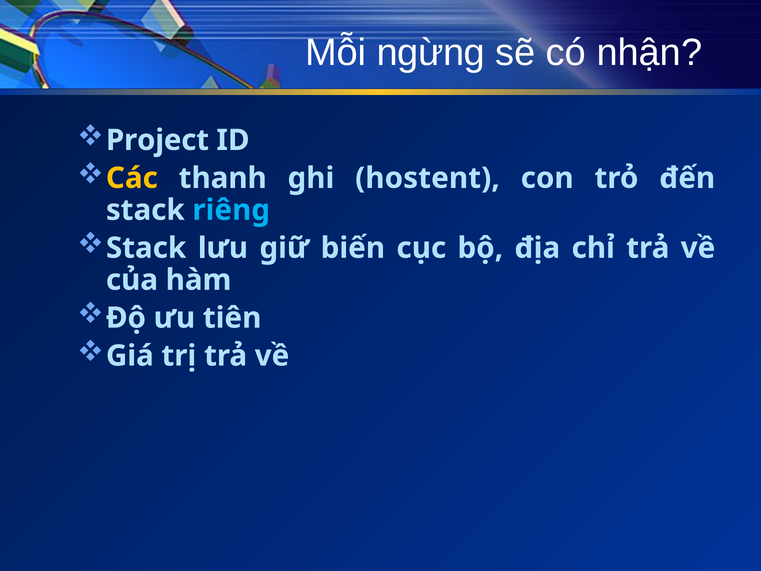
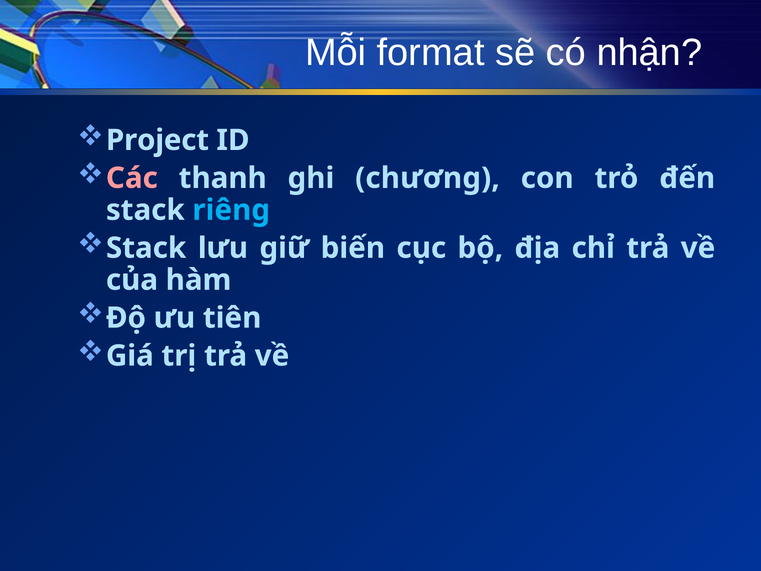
ngừng: ngừng -> format
Các colour: yellow -> pink
hostent: hostent -> chương
